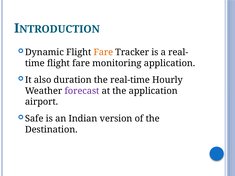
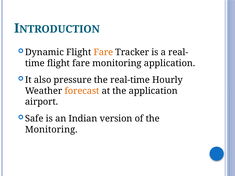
duration: duration -> pressure
forecast colour: purple -> orange
Destination at (51, 130): Destination -> Monitoring
